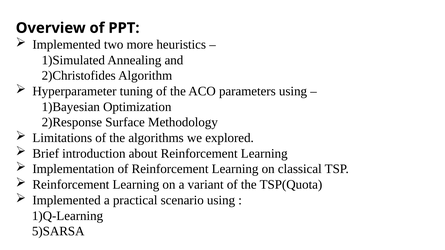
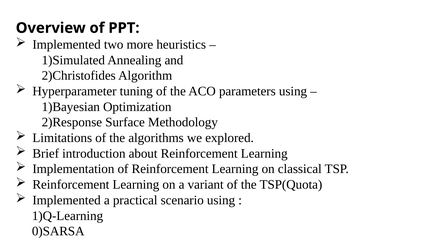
5)SARSA: 5)SARSA -> 0)SARSA
